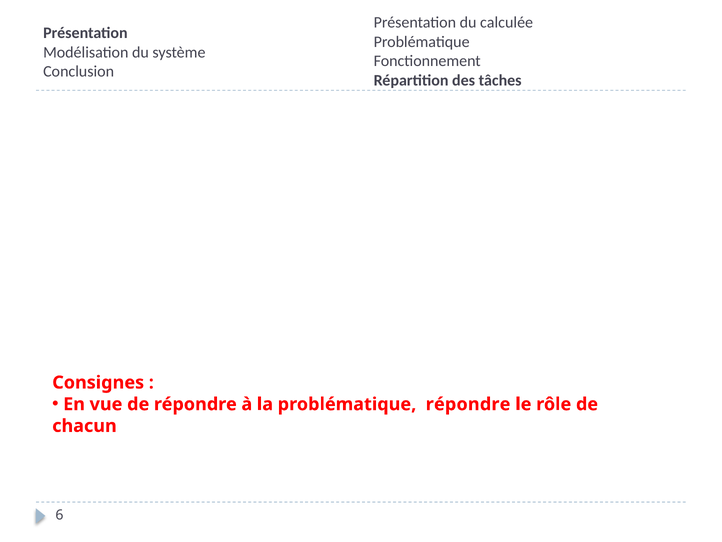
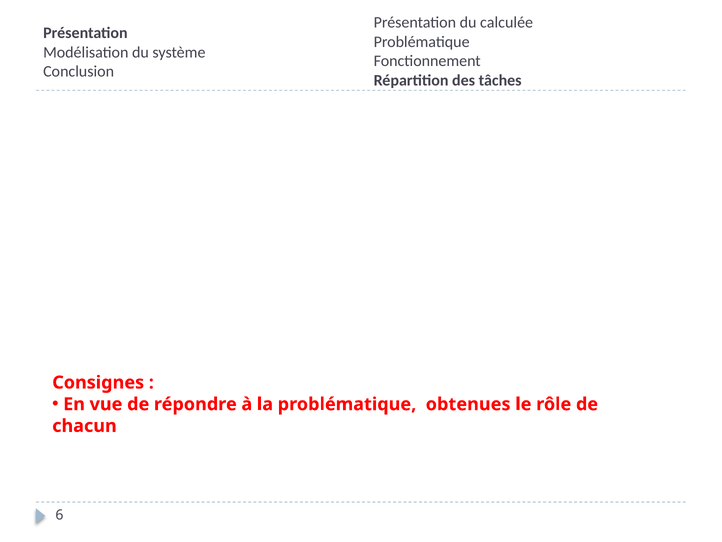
problématique répondre: répondre -> obtenues
